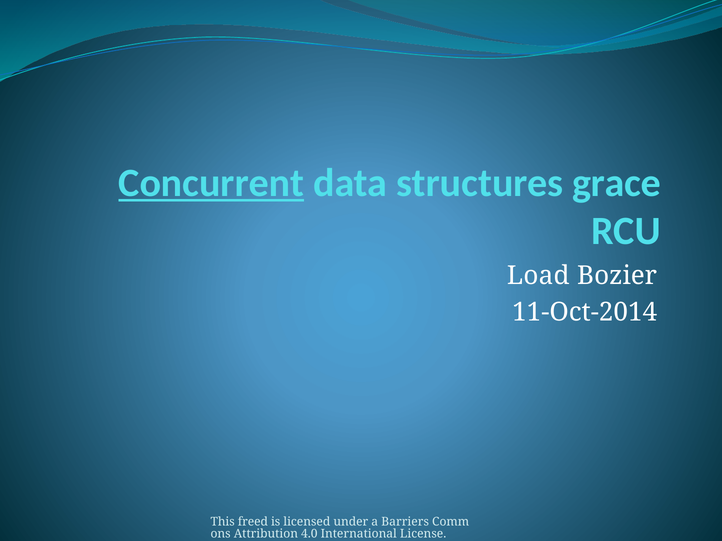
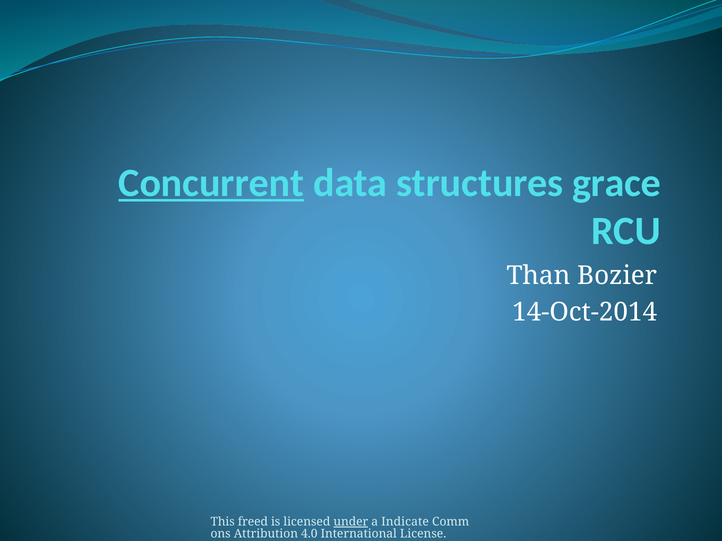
Load: Load -> Than
11-Oct-2014: 11-Oct-2014 -> 14-Oct-2014
under underline: none -> present
Barriers: Barriers -> Indicate
